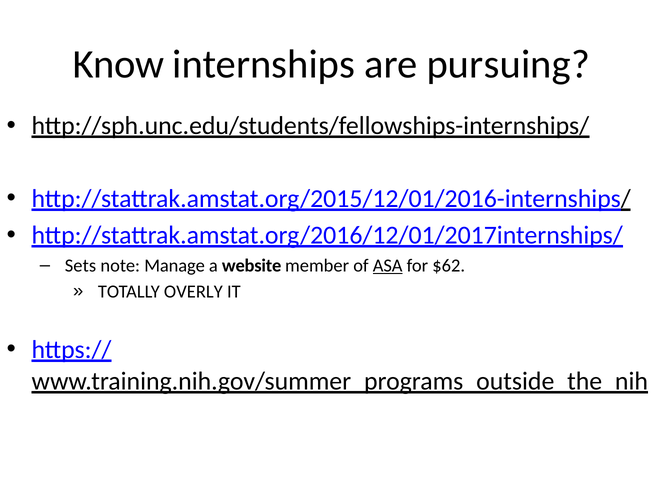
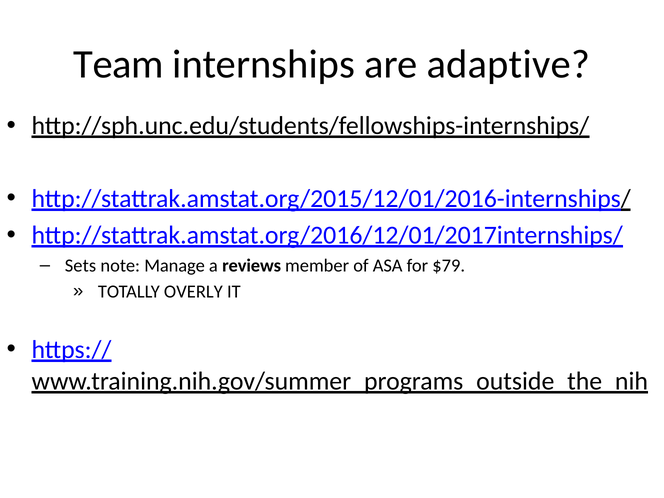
Know: Know -> Team
pursuing: pursuing -> adaptive
website: website -> reviews
ASA underline: present -> none
$62: $62 -> $79
